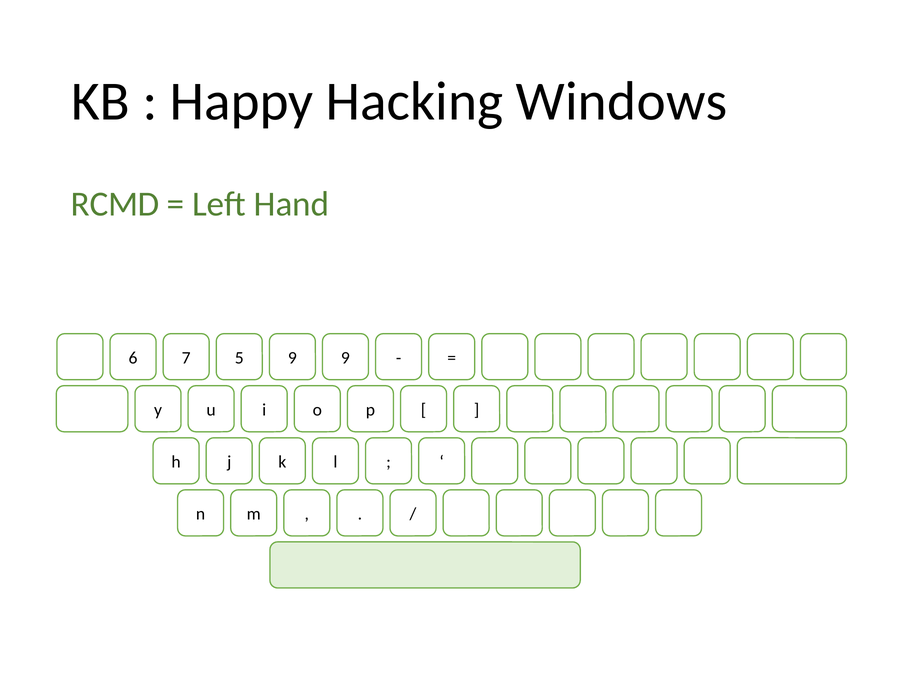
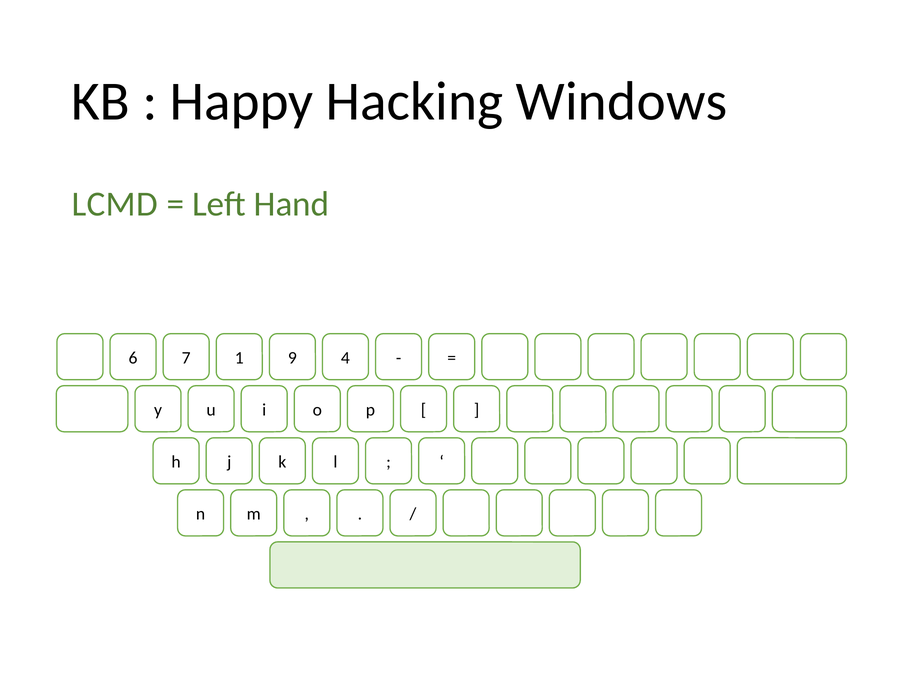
RCMD: RCMD -> LCMD
5: 5 -> 1
9 9: 9 -> 4
